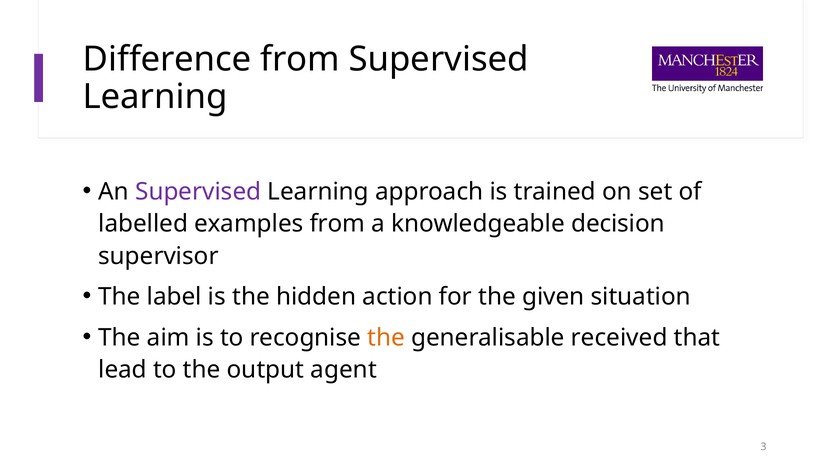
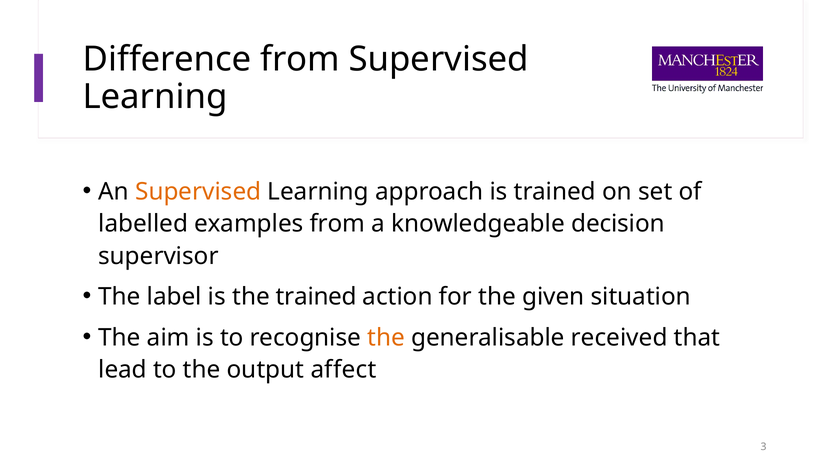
Supervised at (198, 192) colour: purple -> orange
the hidden: hidden -> trained
agent: agent -> affect
